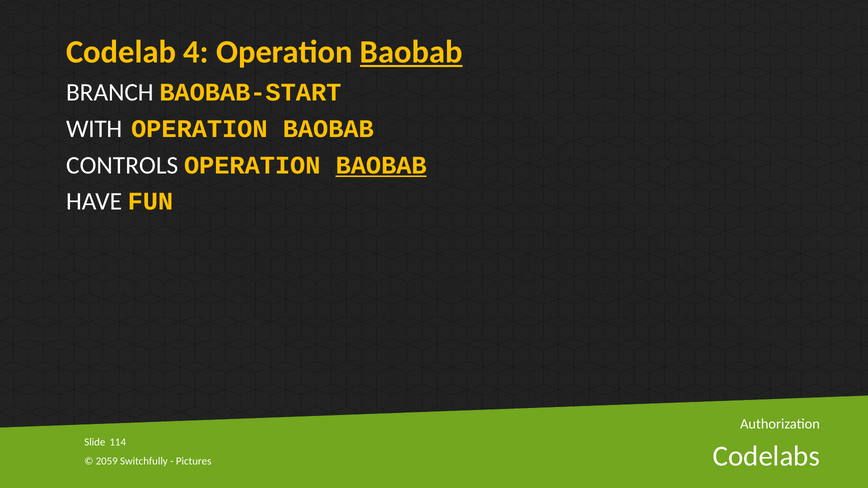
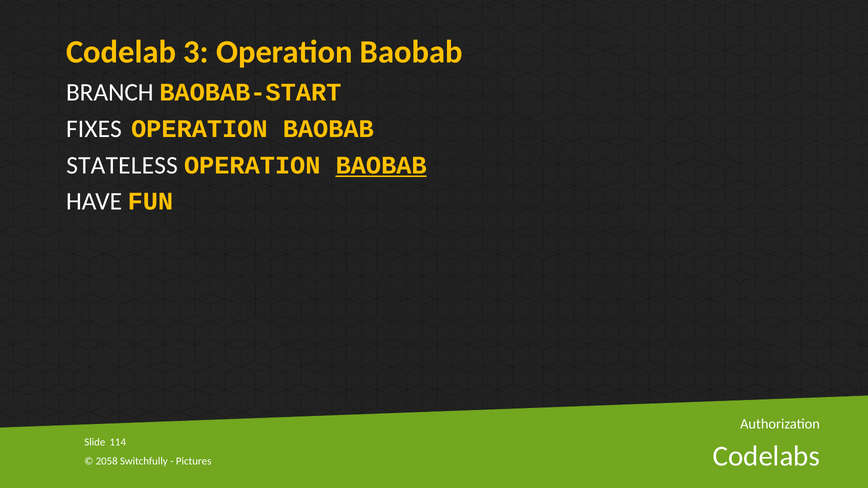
4: 4 -> 3
Baobab at (411, 52) underline: present -> none
WITH: WITH -> FIXES
CONTROLS: CONTROLS -> STATELESS
2059: 2059 -> 2058
